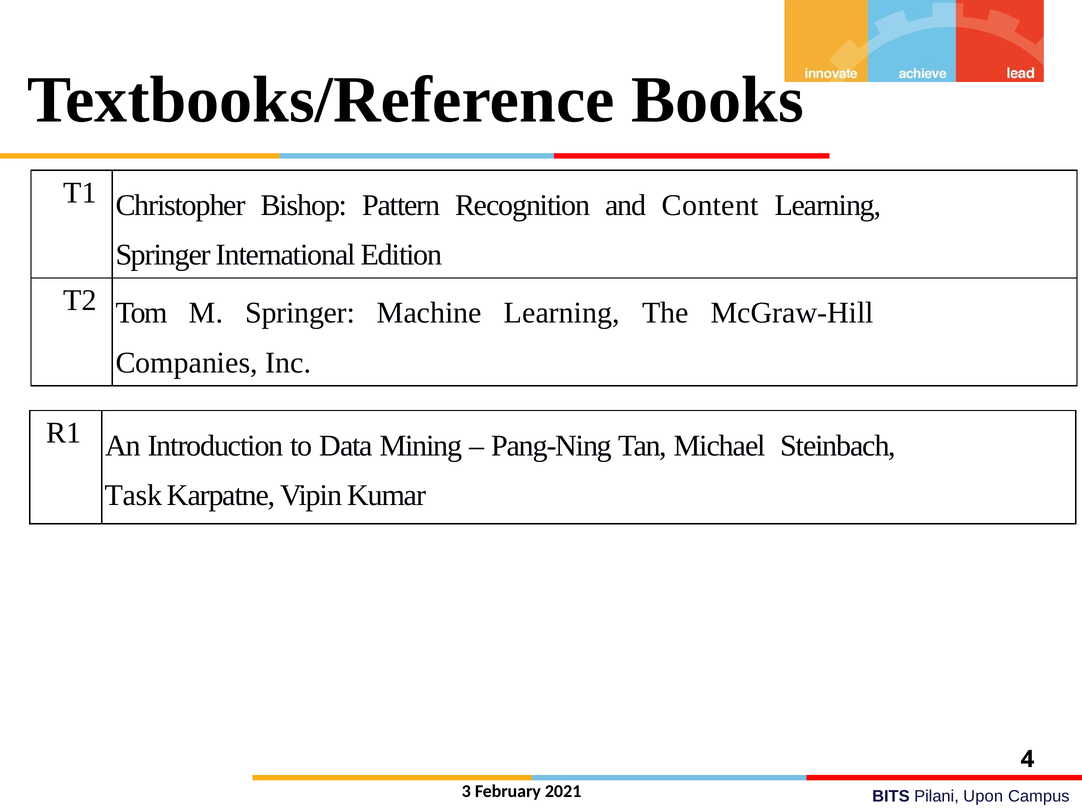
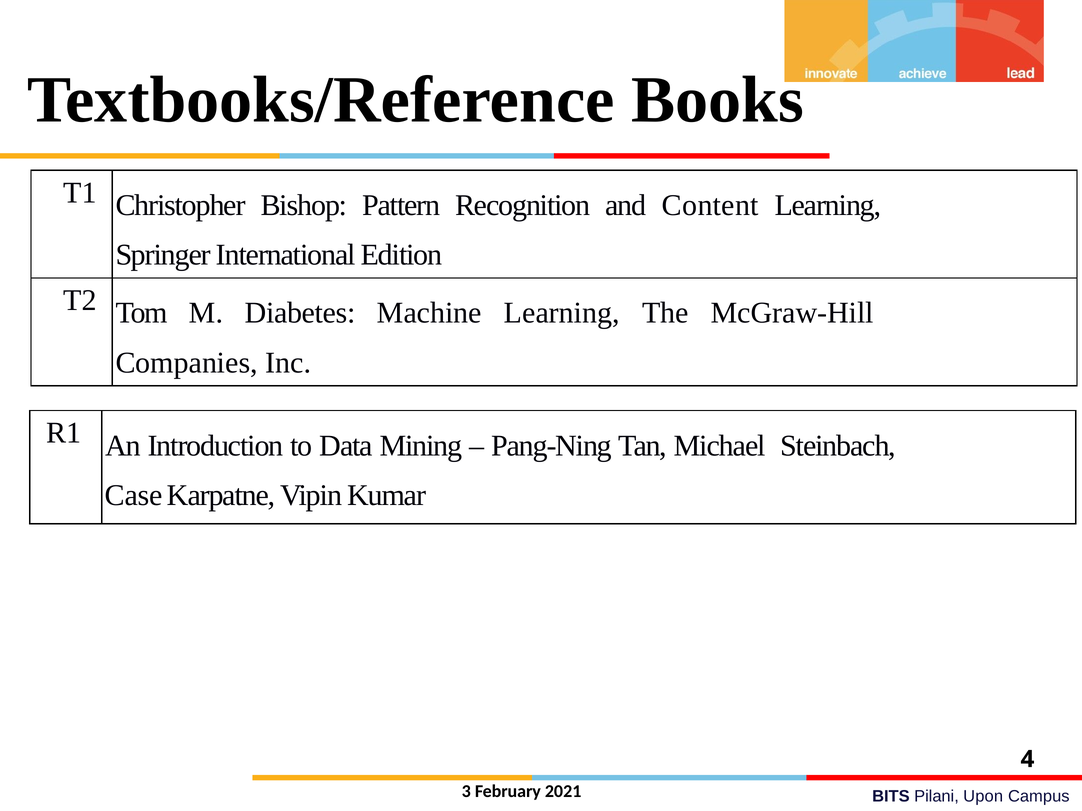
M Springer: Springer -> Diabetes
Task: Task -> Case
